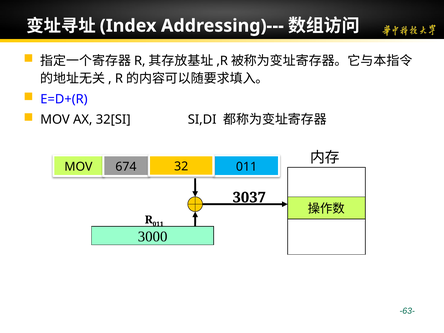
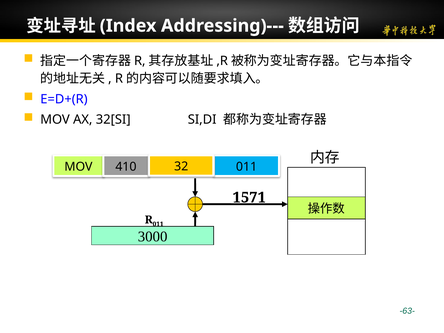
674: 674 -> 410
3037: 3037 -> 1571
